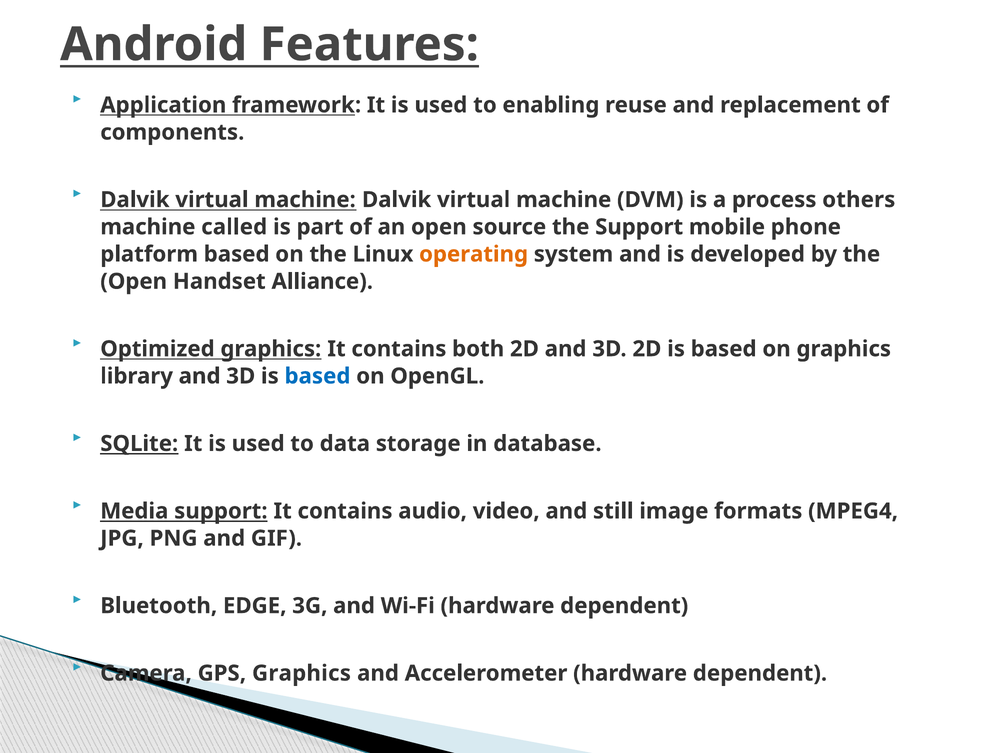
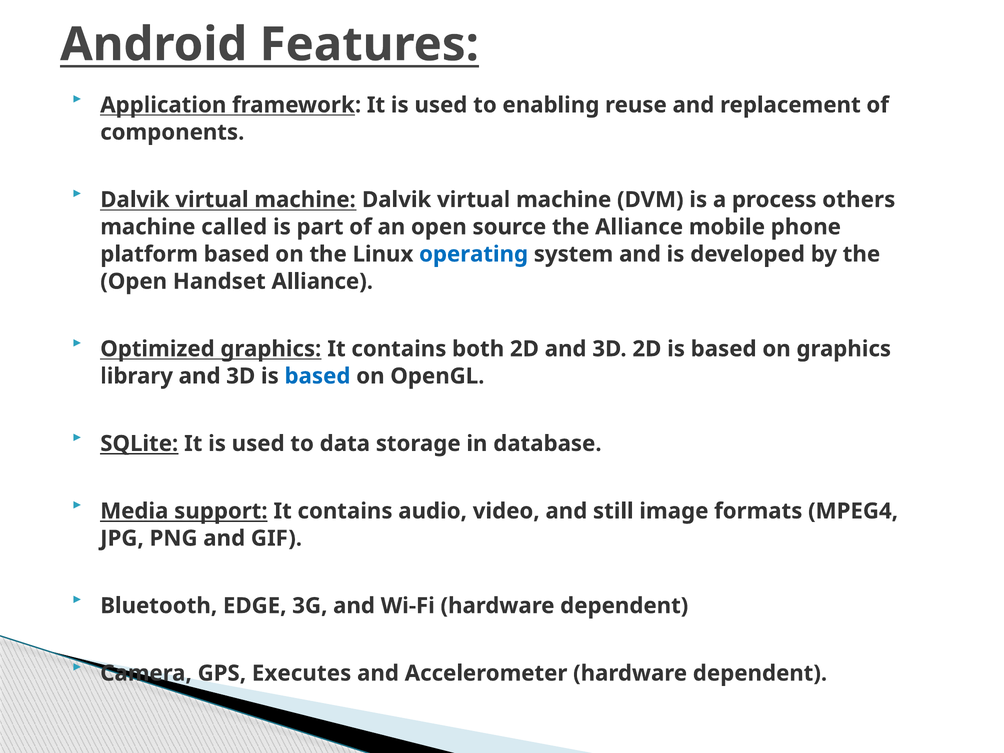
the Support: Support -> Alliance
operating colour: orange -> blue
GPS Graphics: Graphics -> Executes
